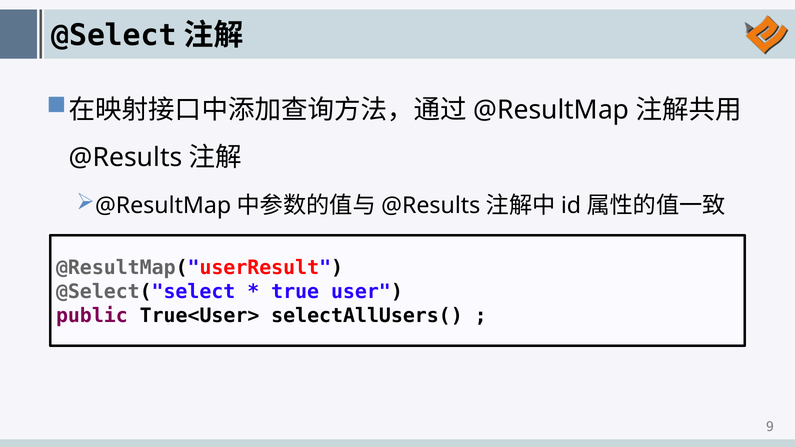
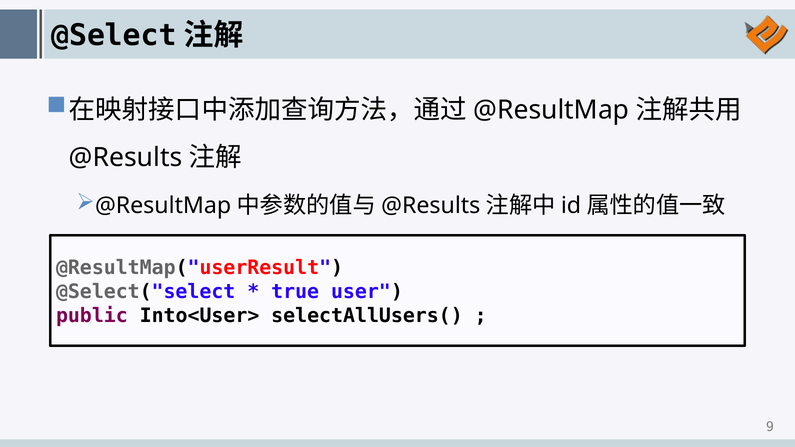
True<User>: True<User> -> Into<User>
